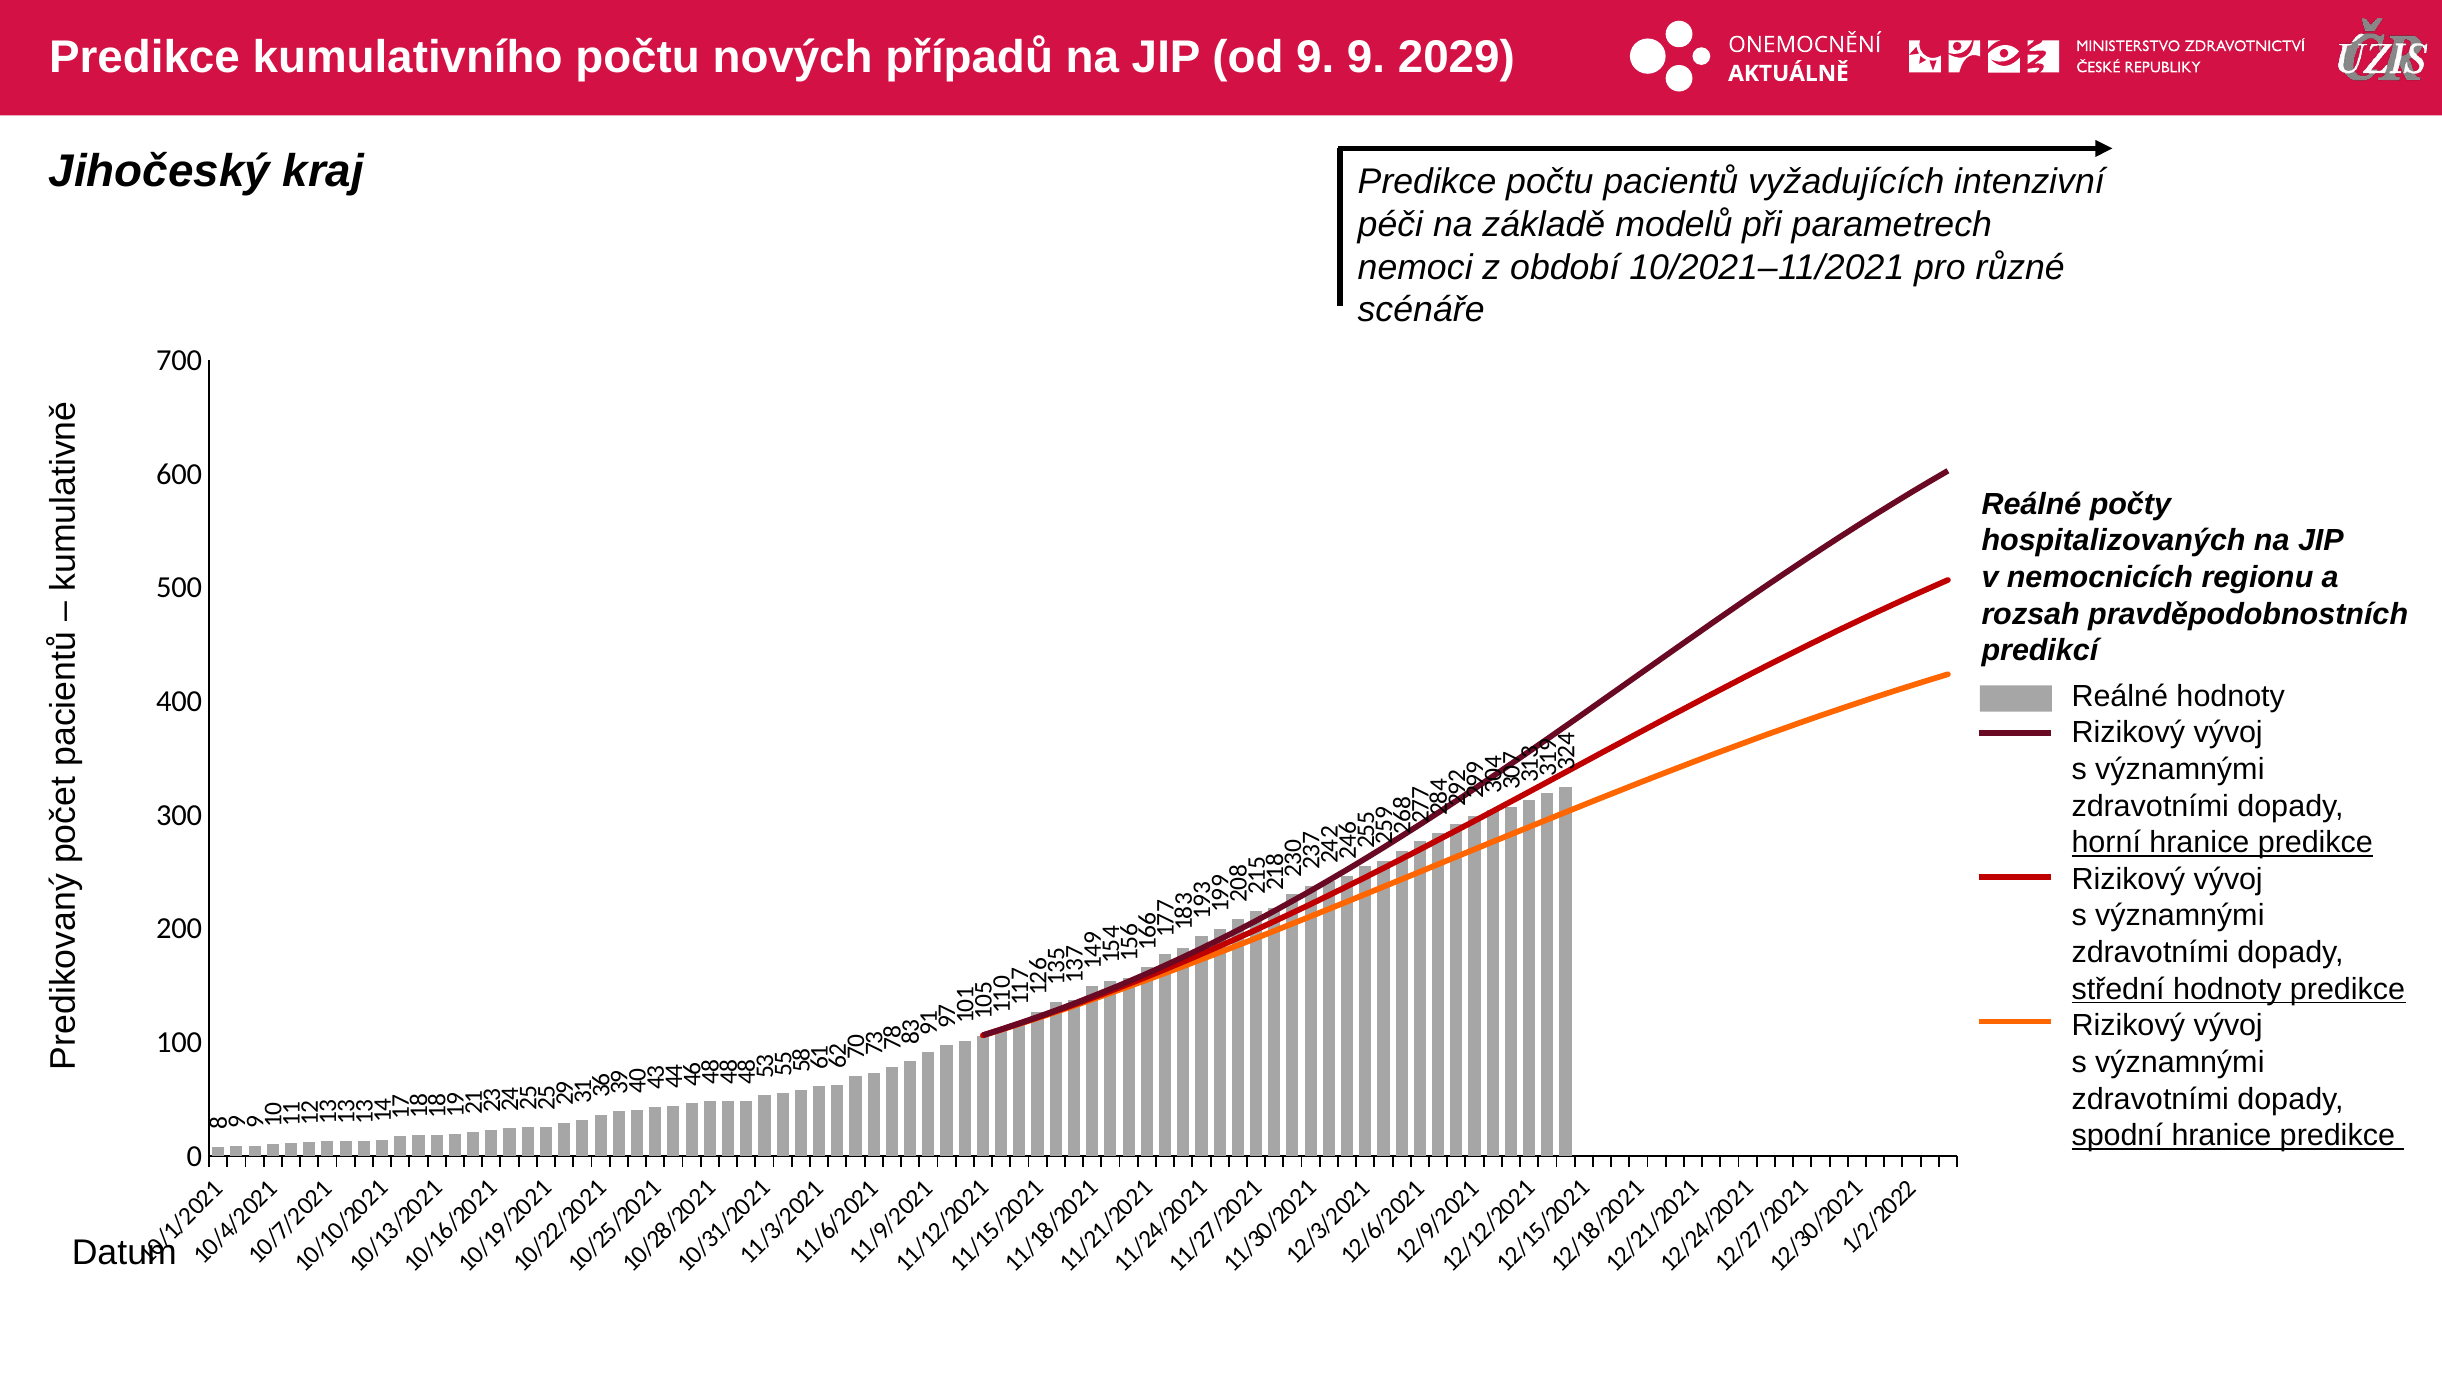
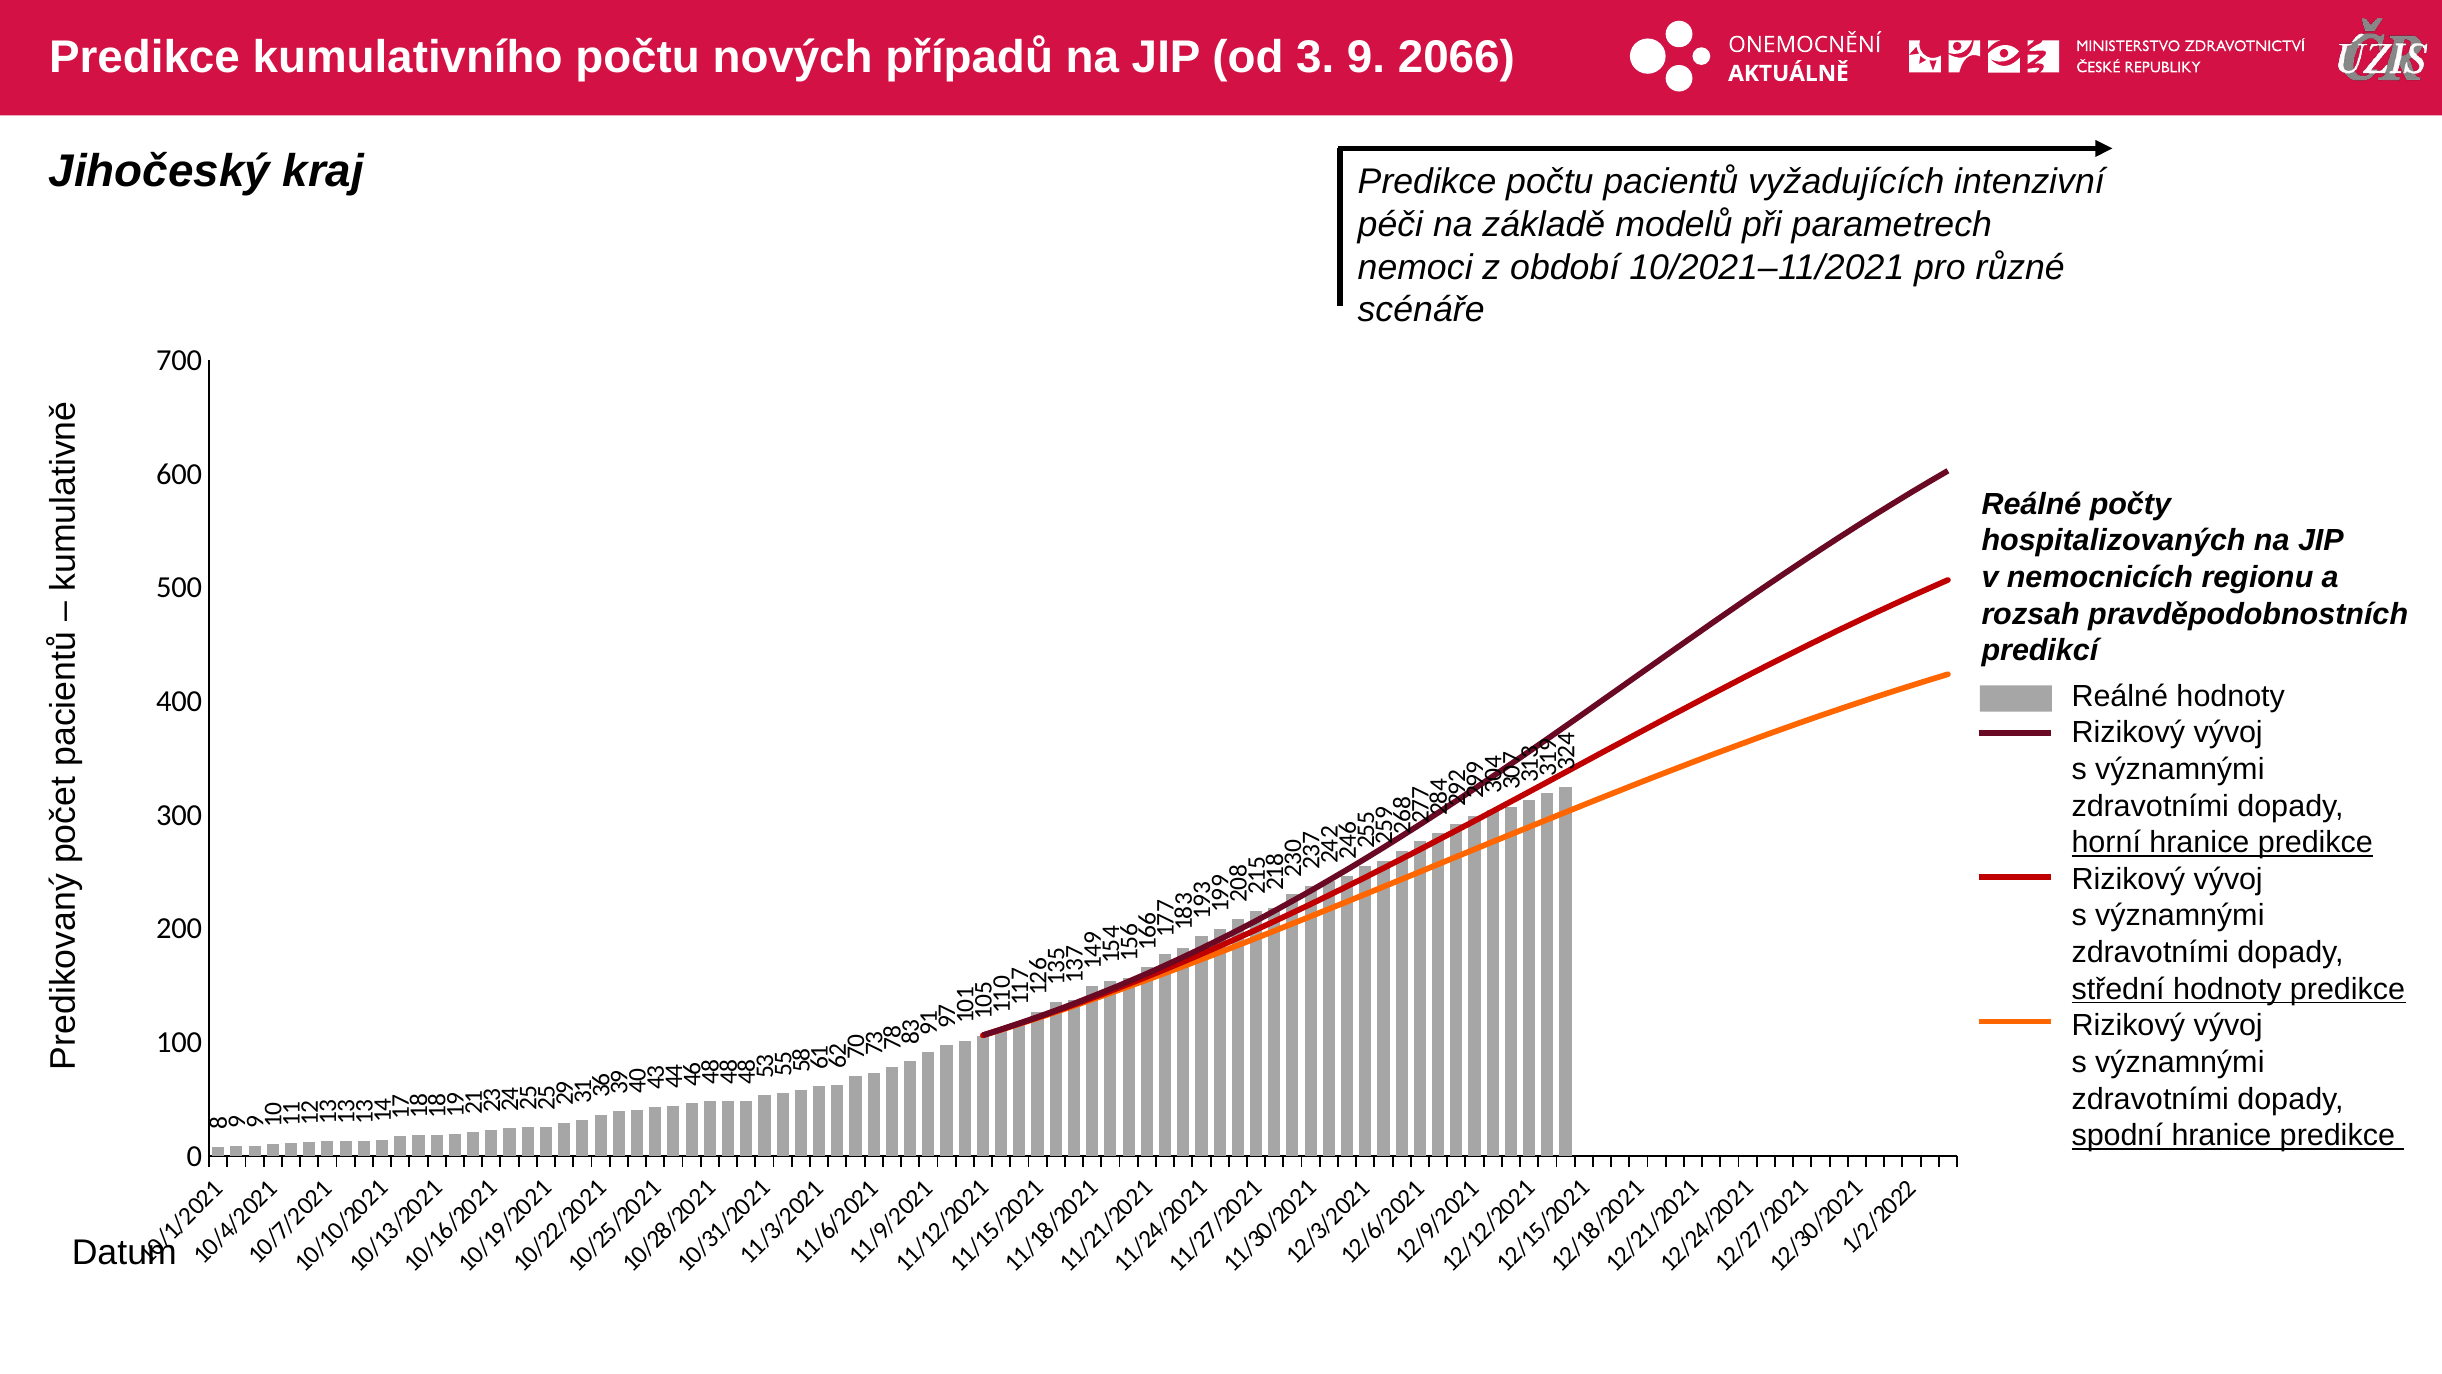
od 9: 9 -> 3
2029: 2029 -> 2066
